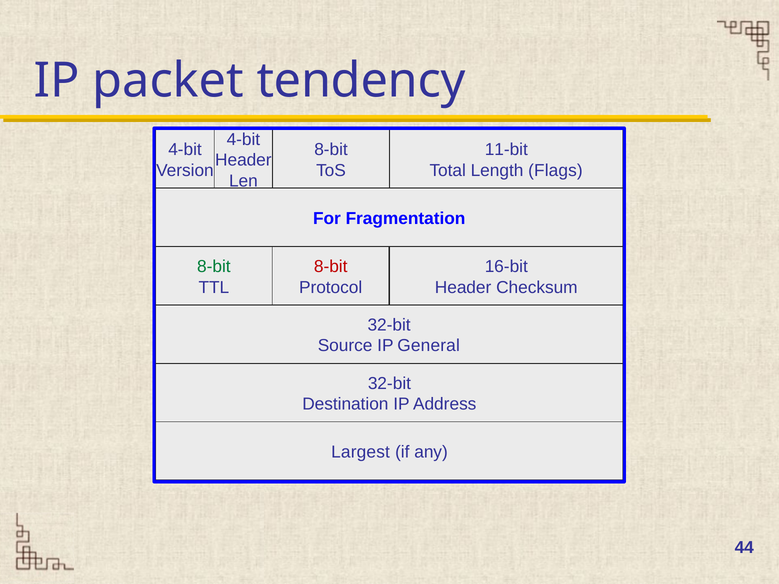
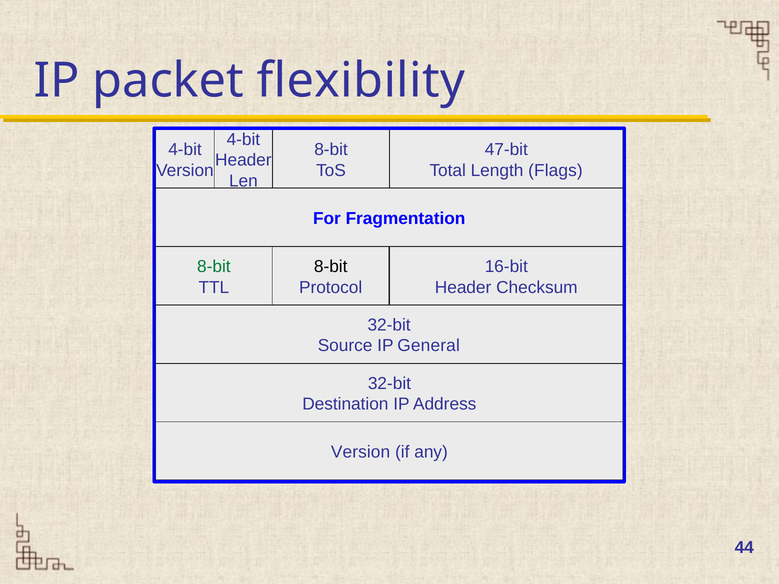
tendency: tendency -> flexibility
11-bit: 11-bit -> 47-bit
8-bit at (331, 267) colour: red -> black
Largest at (361, 452): Largest -> Version
